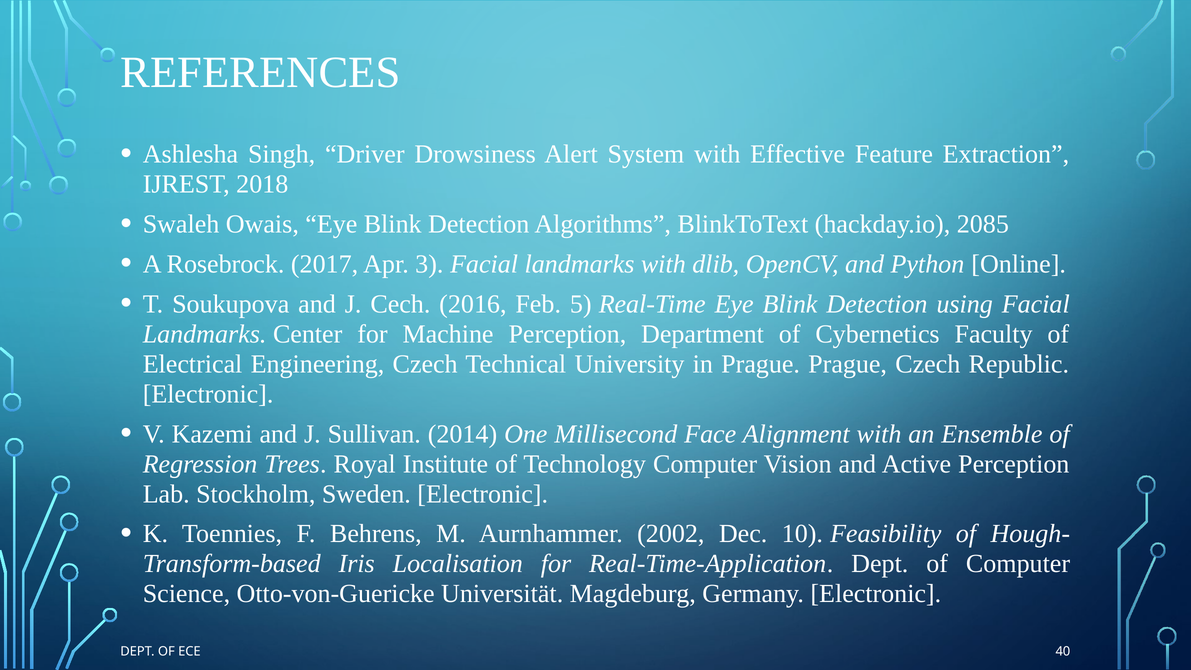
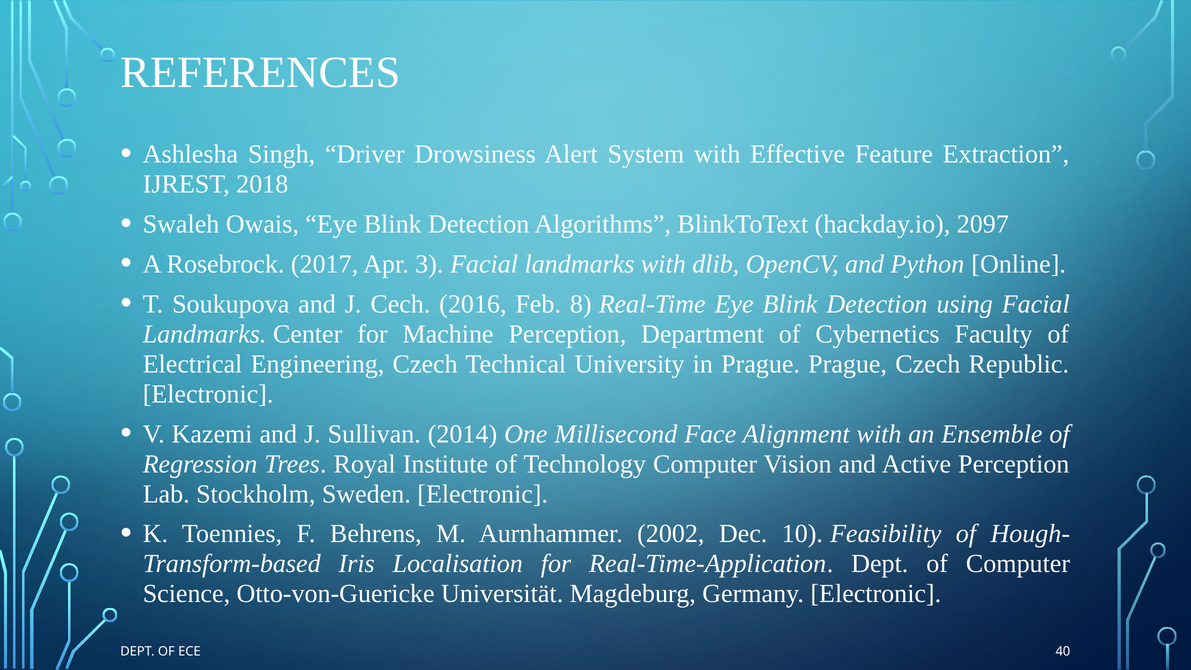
2085: 2085 -> 2097
5: 5 -> 8
